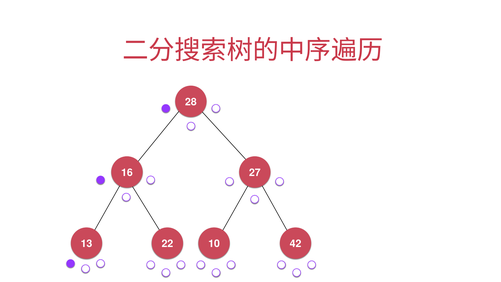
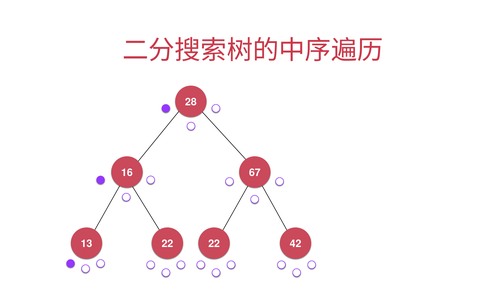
27: 27 -> 67
22 10: 10 -> 22
